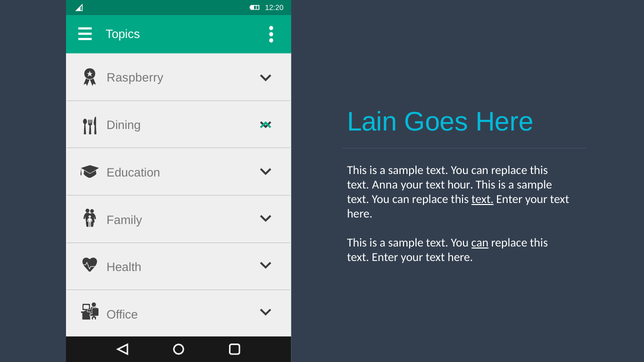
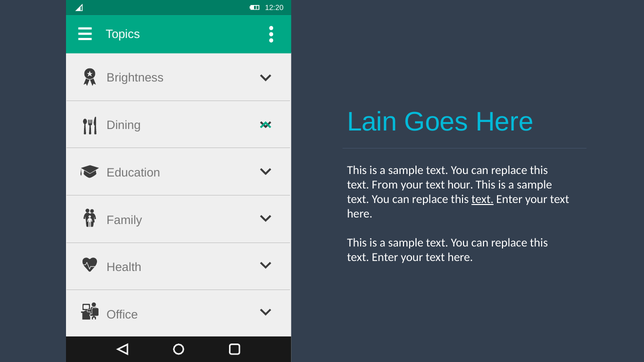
Raspberry: Raspberry -> Brightness
Anna: Anna -> From
can at (480, 243) underline: present -> none
